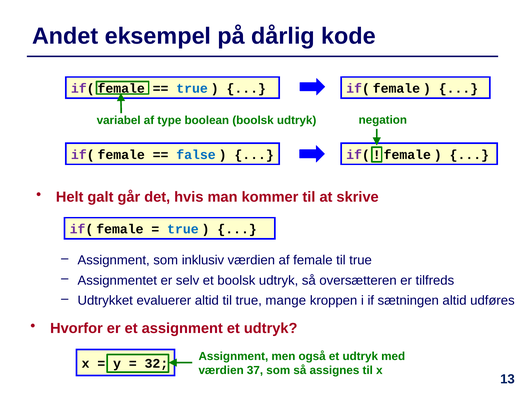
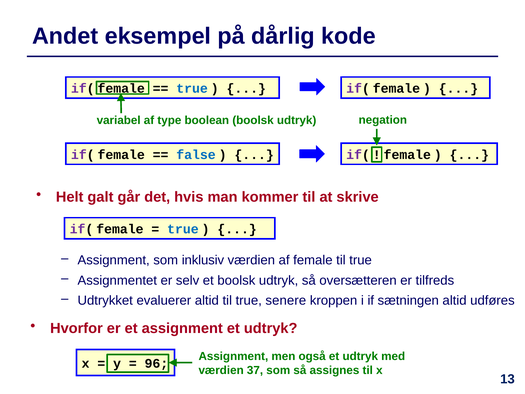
mange: mange -> senere
32: 32 -> 96
